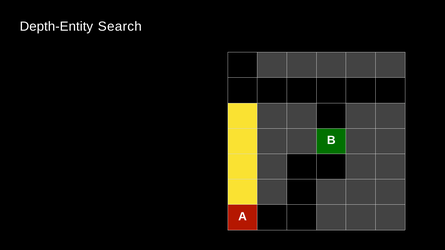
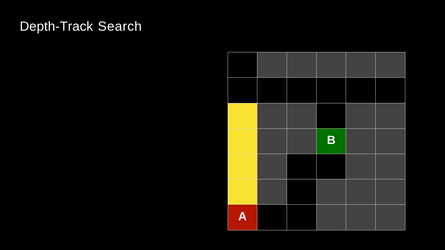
Depth-Entity: Depth-Entity -> Depth-Track
